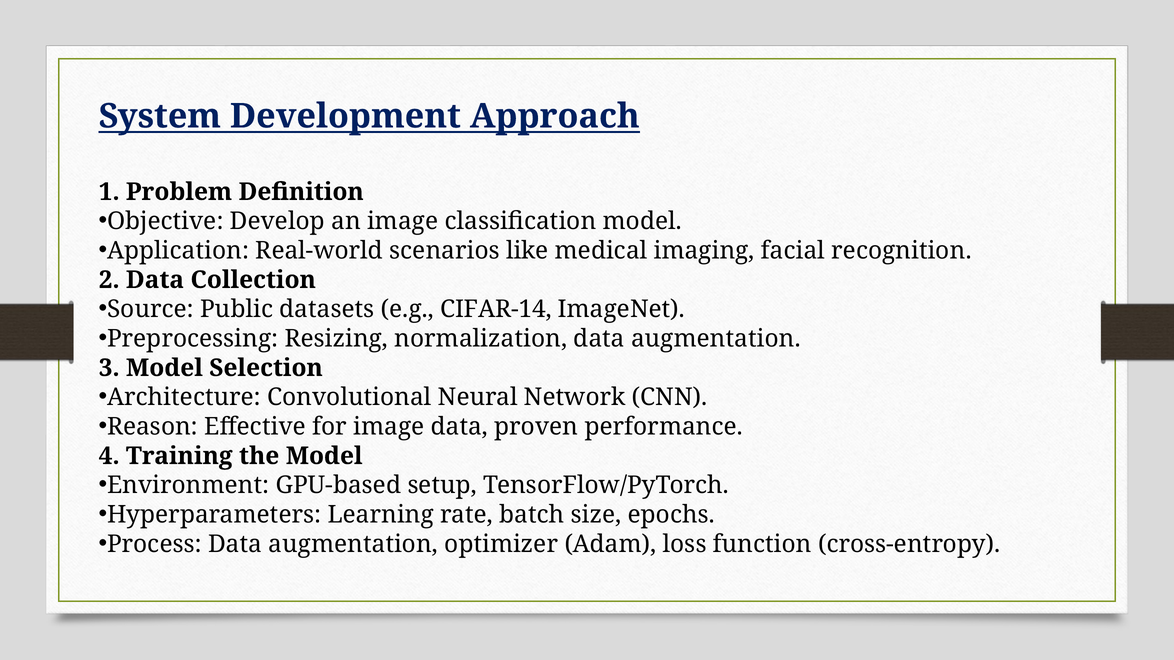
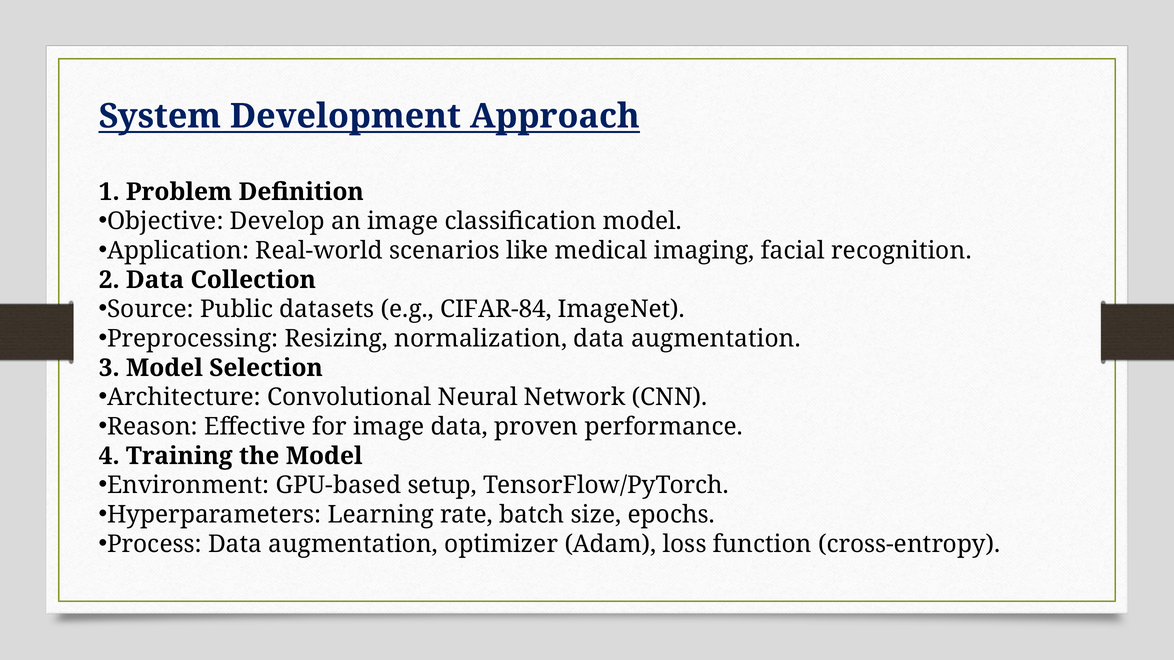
CIFAR-14: CIFAR-14 -> CIFAR-84
